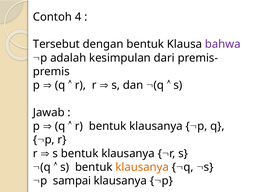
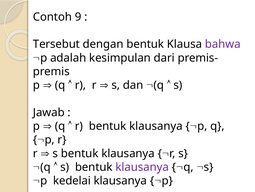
4: 4 -> 9
klausanya at (142, 166) colour: orange -> purple
sampai: sampai -> kedelai
